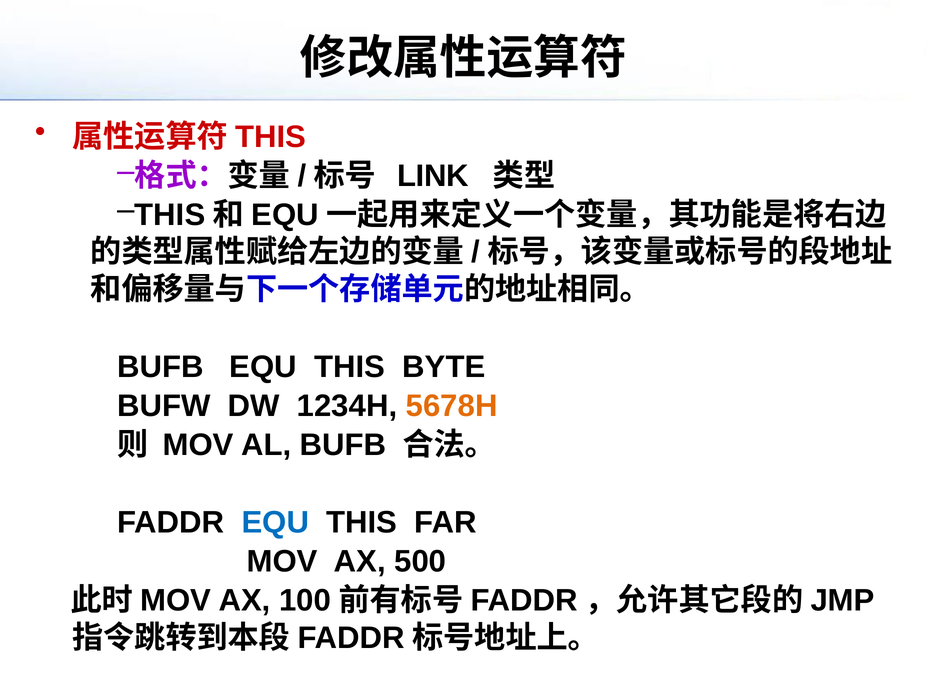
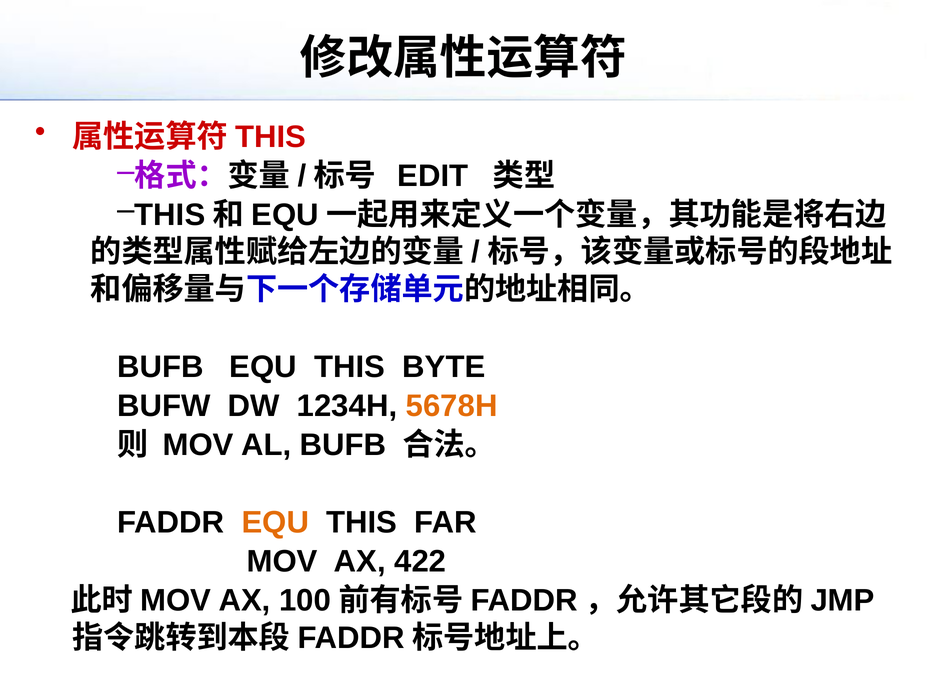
LINK: LINK -> EDIT
EQU at (275, 523) colour: blue -> orange
500: 500 -> 422
